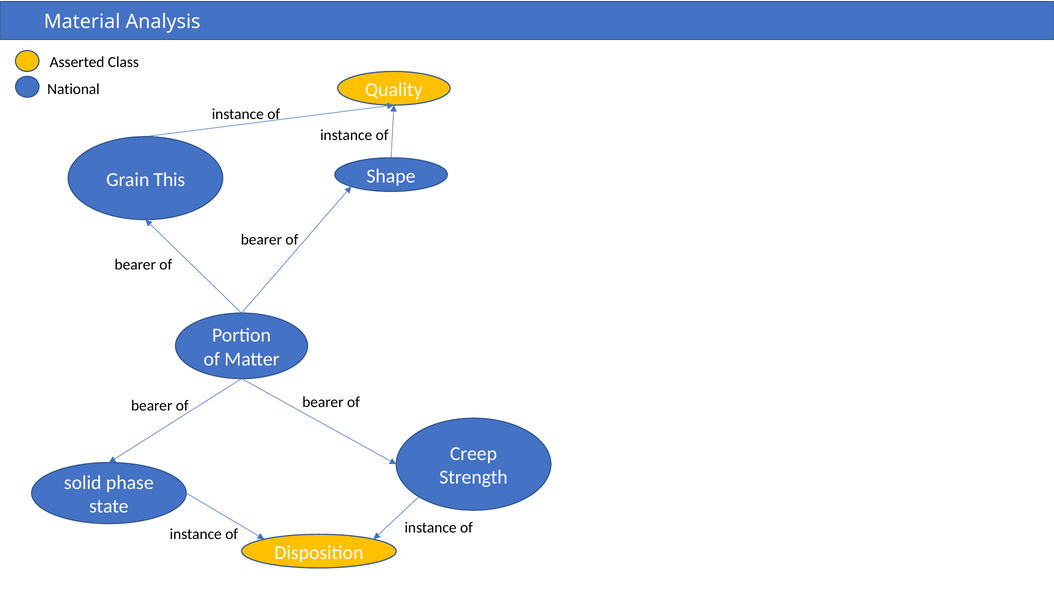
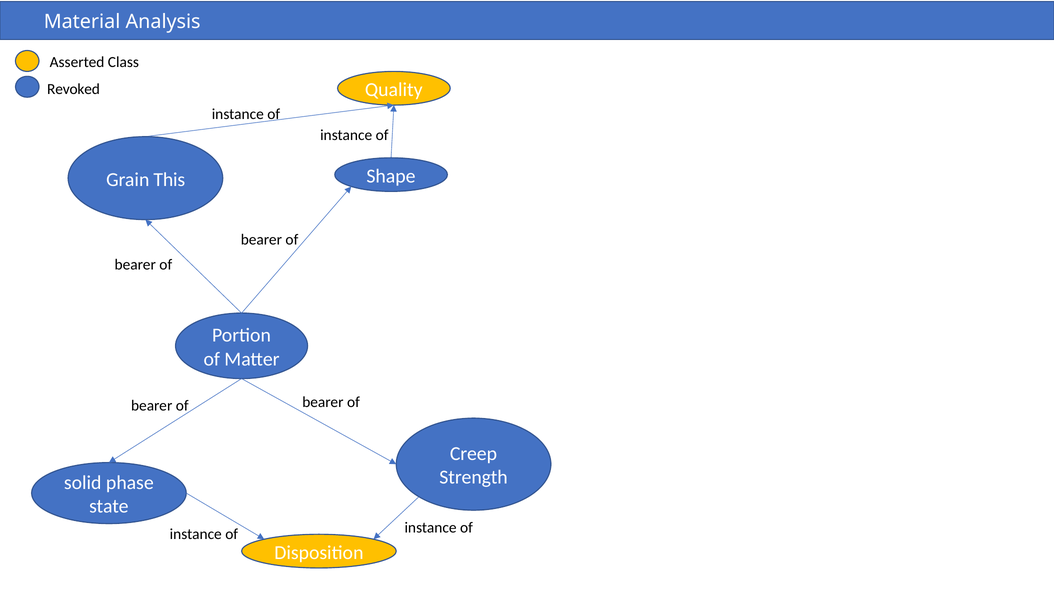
National: National -> Revoked
